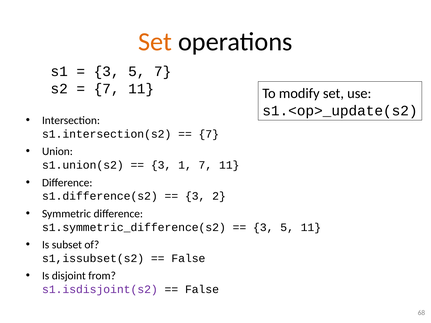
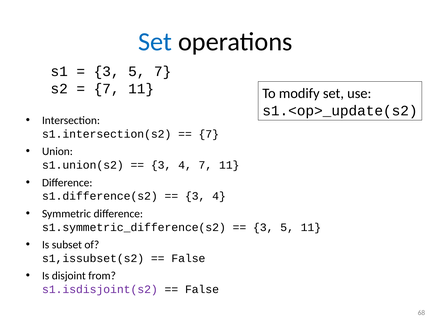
Set at (155, 42) colour: orange -> blue
1 at (185, 165): 1 -> 4
2 at (219, 196): 2 -> 4
